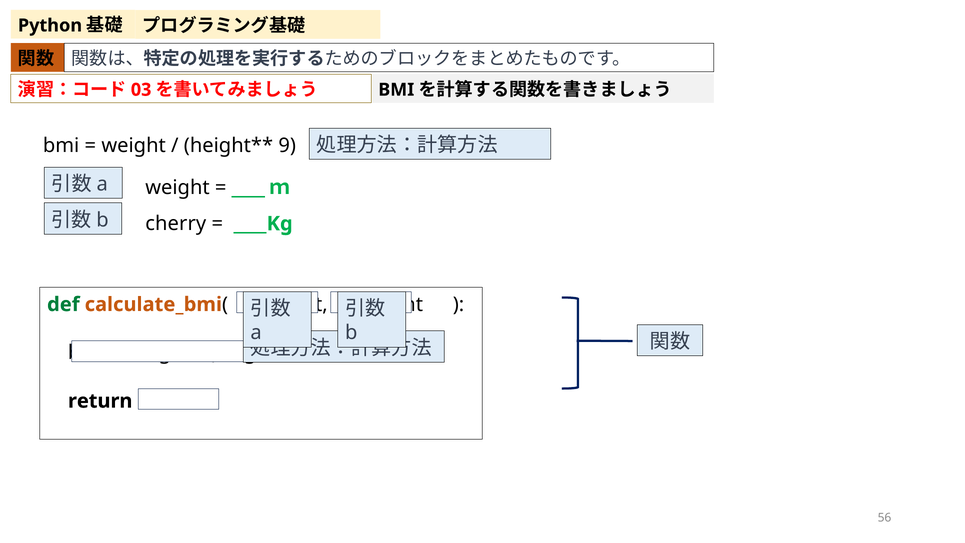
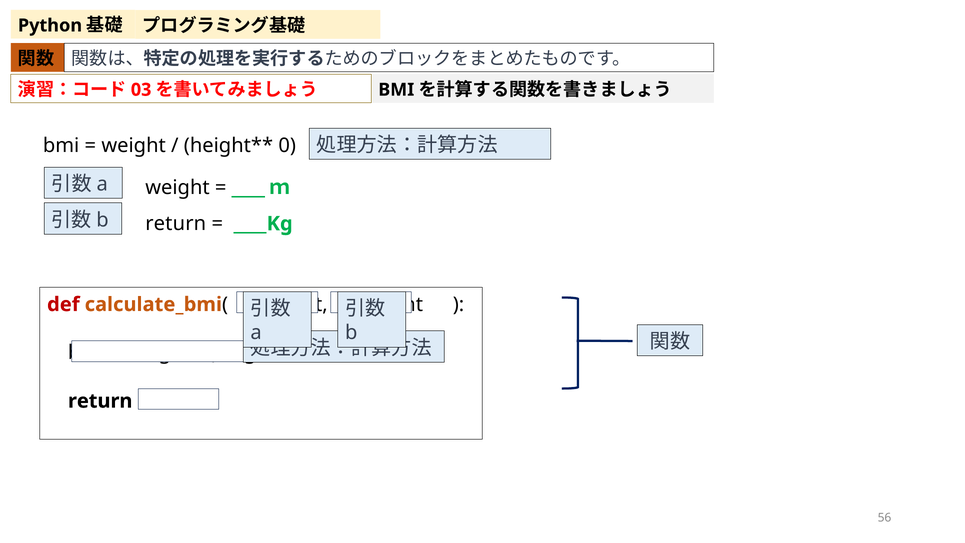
9: 9 -> 0
cherry at (176, 224): cherry -> return
def colour: green -> red
